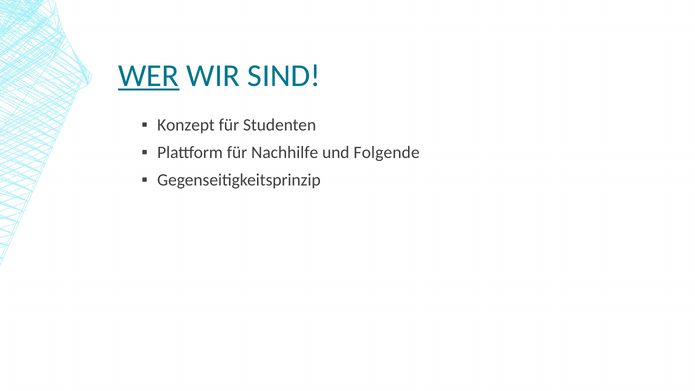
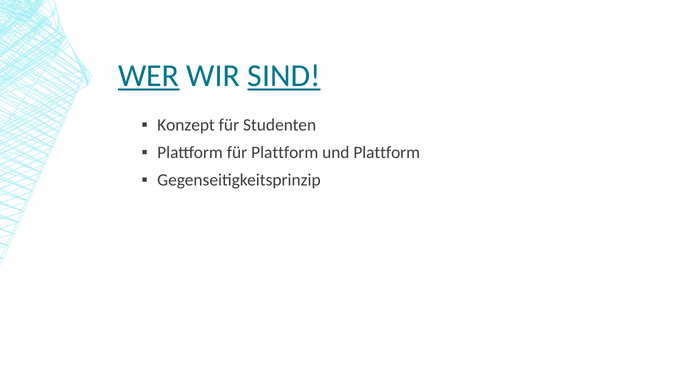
SIND underline: none -> present
für Nachhilfe: Nachhilfe -> Plattform
und Folgende: Folgende -> Plattform
